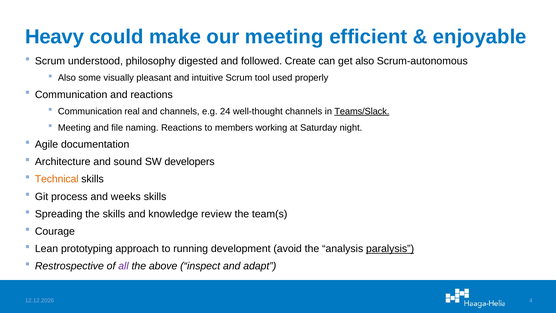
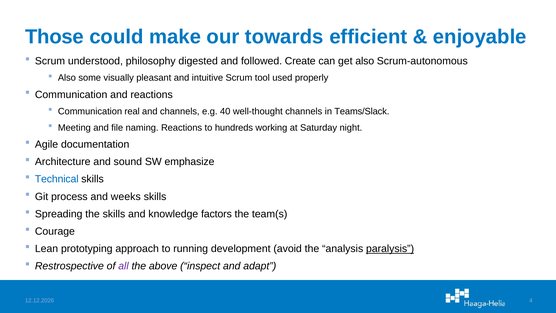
Heavy: Heavy -> Those
our meeting: meeting -> towards
24: 24 -> 40
Teams/Slack underline: present -> none
members: members -> hundreds
developers: developers -> emphasize
Technical colour: orange -> blue
review: review -> factors
